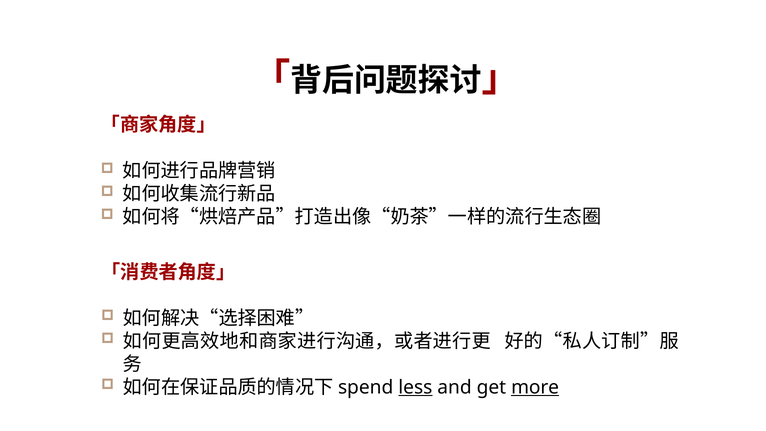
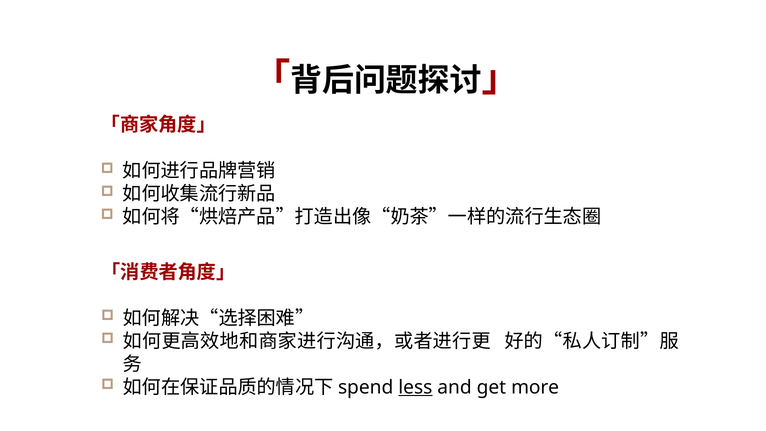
more underline: present -> none
